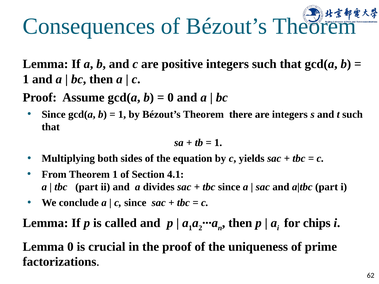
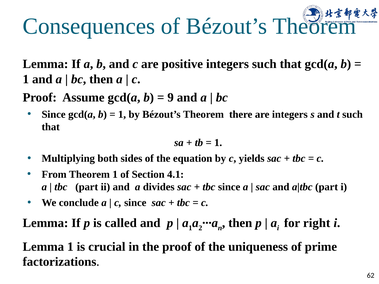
0 at (171, 98): 0 -> 9
chips: chips -> right
Lemma 0: 0 -> 1
